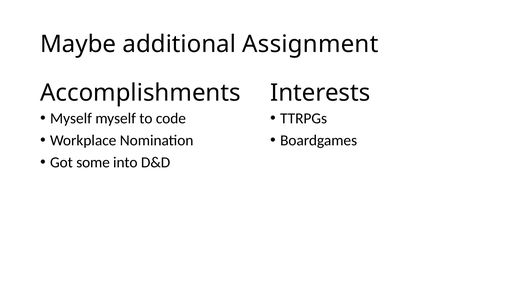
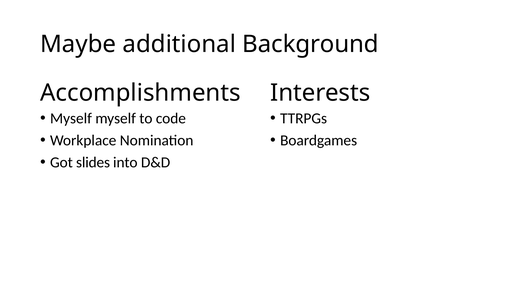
Assignment: Assignment -> Background
some: some -> slides
